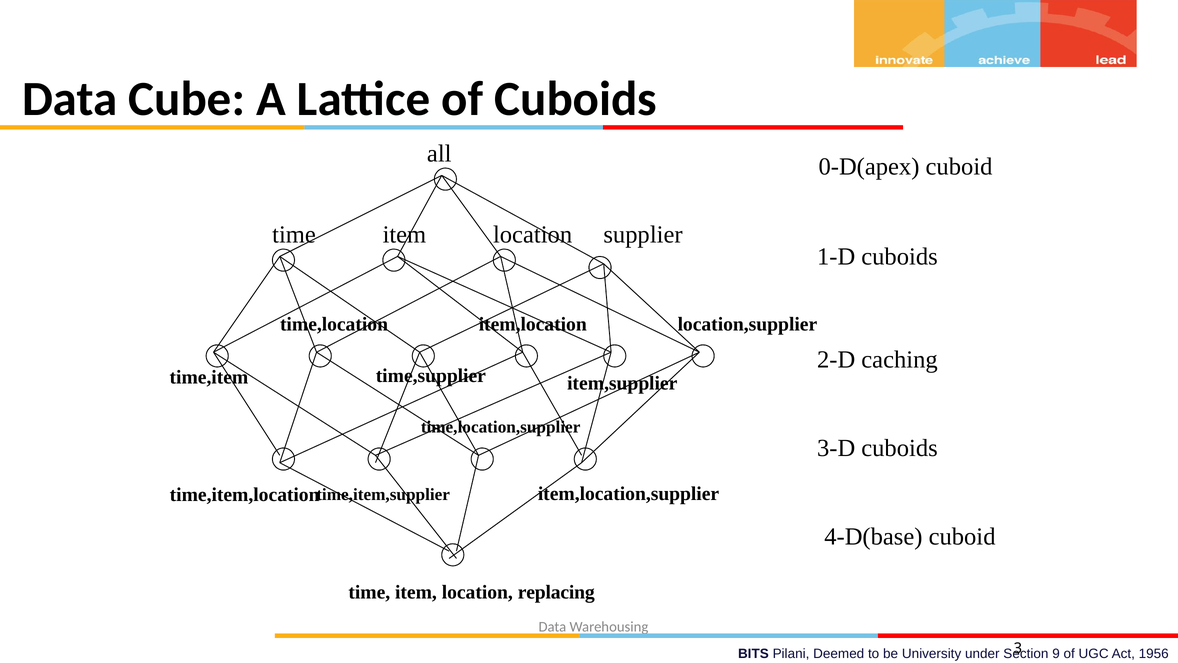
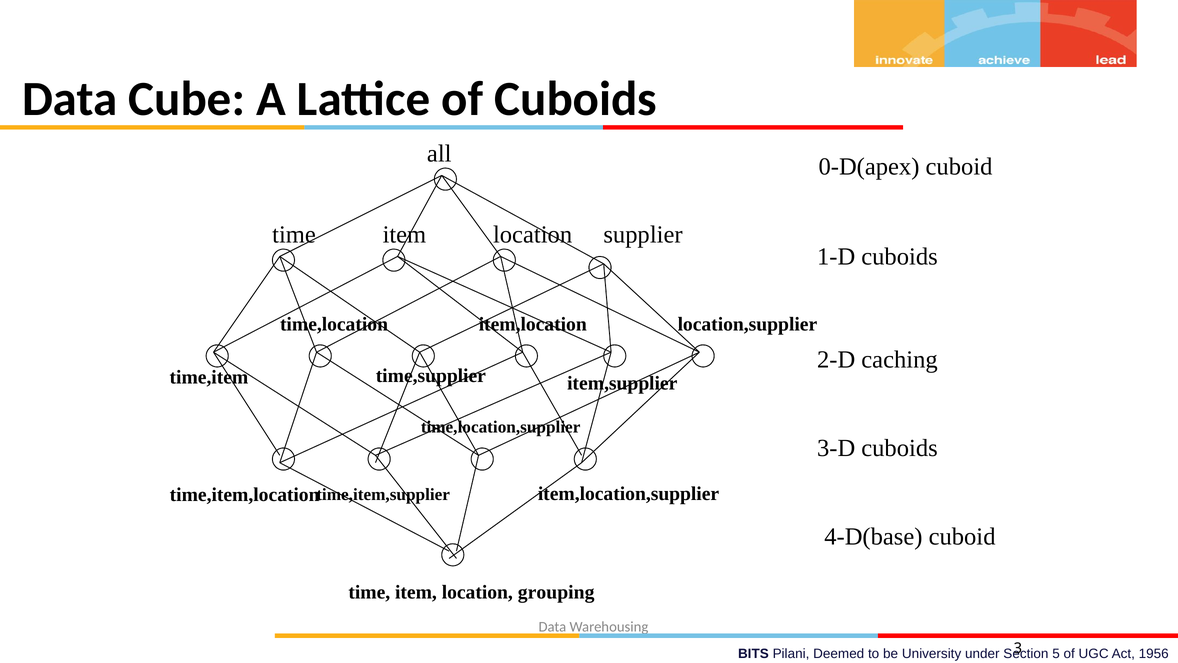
replacing: replacing -> grouping
9: 9 -> 5
